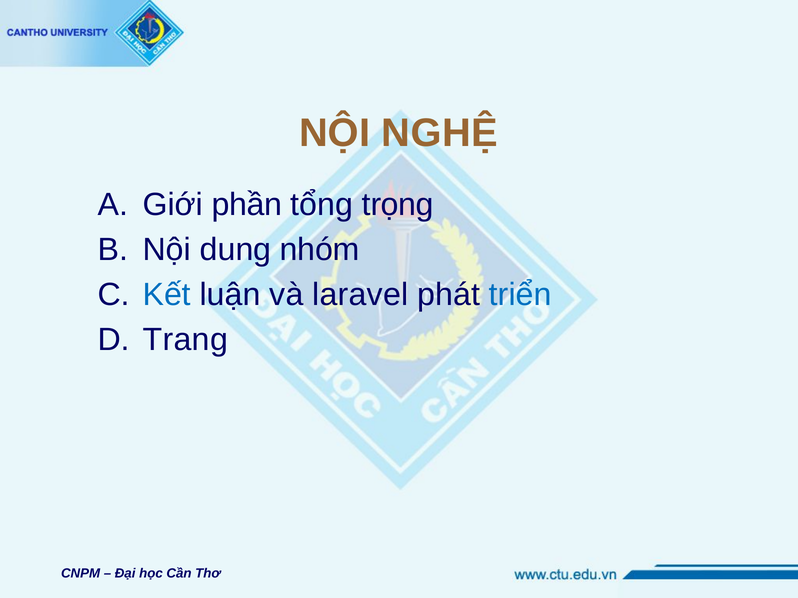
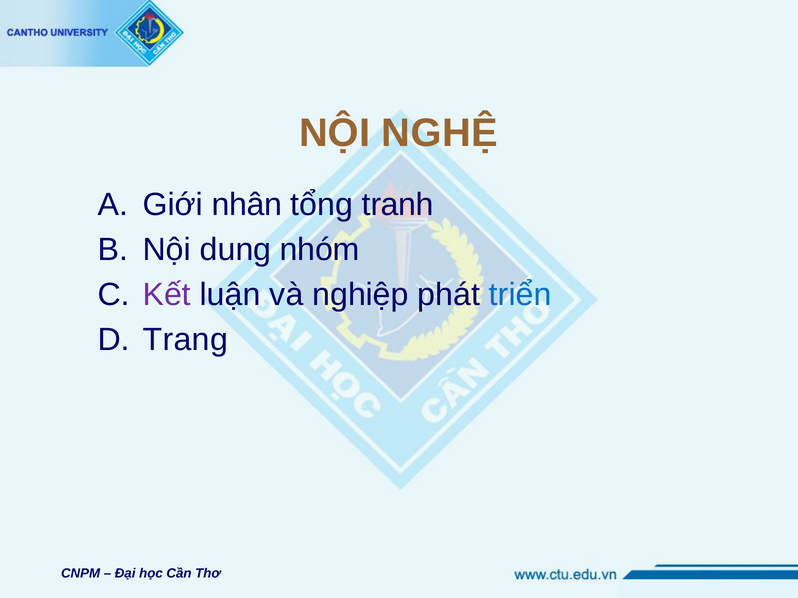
phần: phần -> nhân
trọng: trọng -> tranh
Kết colour: blue -> purple
laravel: laravel -> nghiệp
